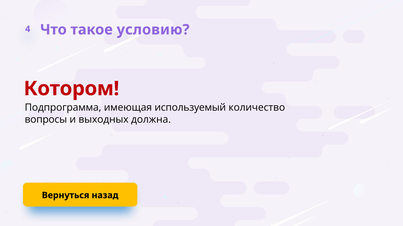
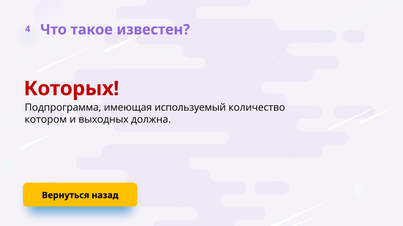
условию: условию -> известен
Котором: Котором -> Которых
вопросы: вопросы -> котором
